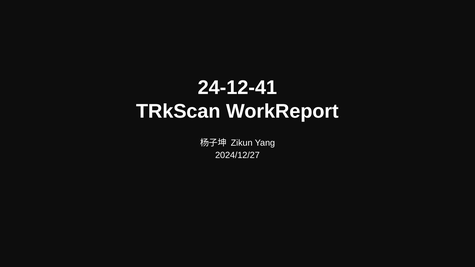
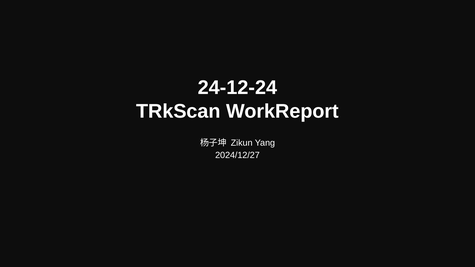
24-12-41: 24-12-41 -> 24-12-24
